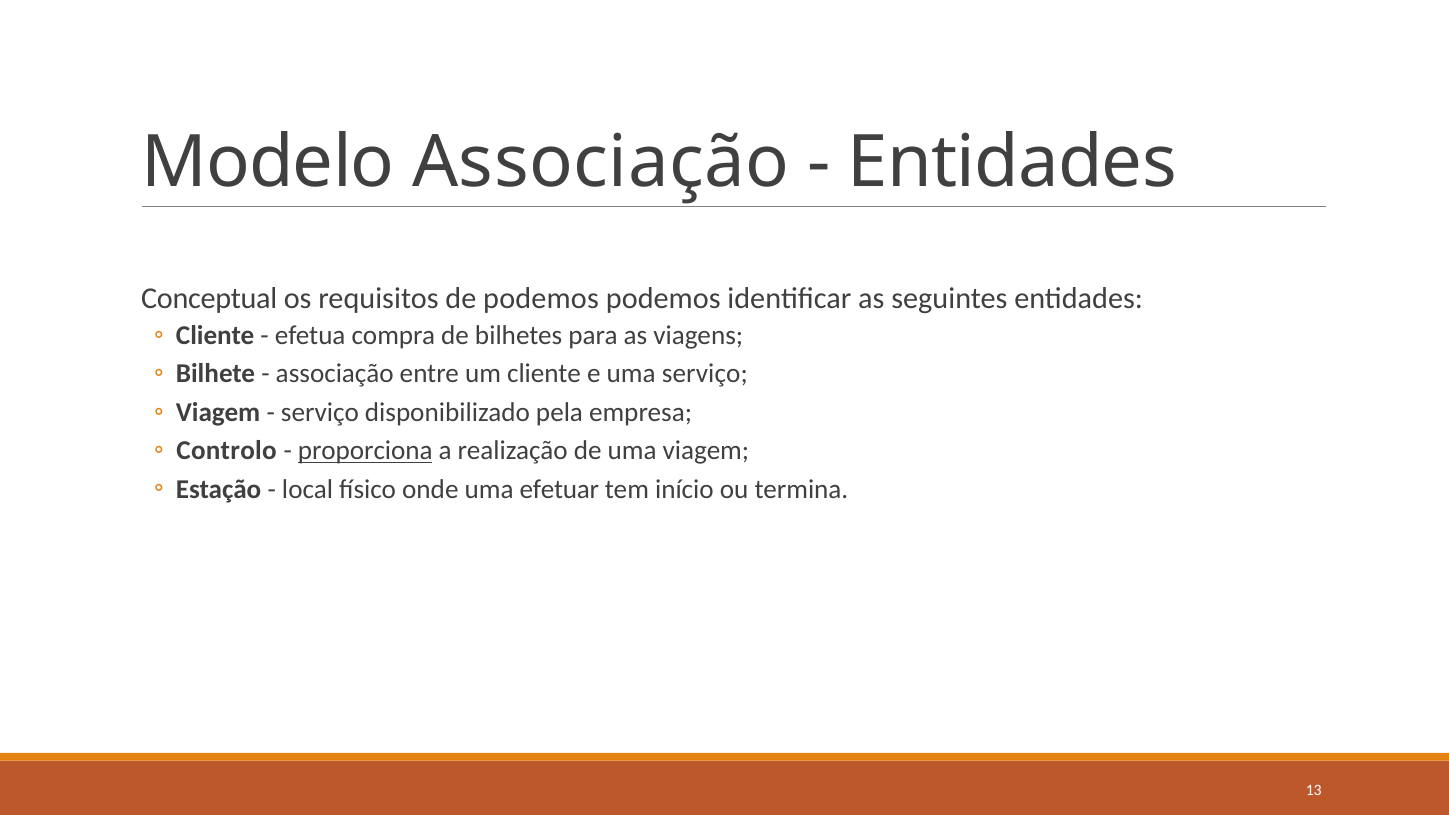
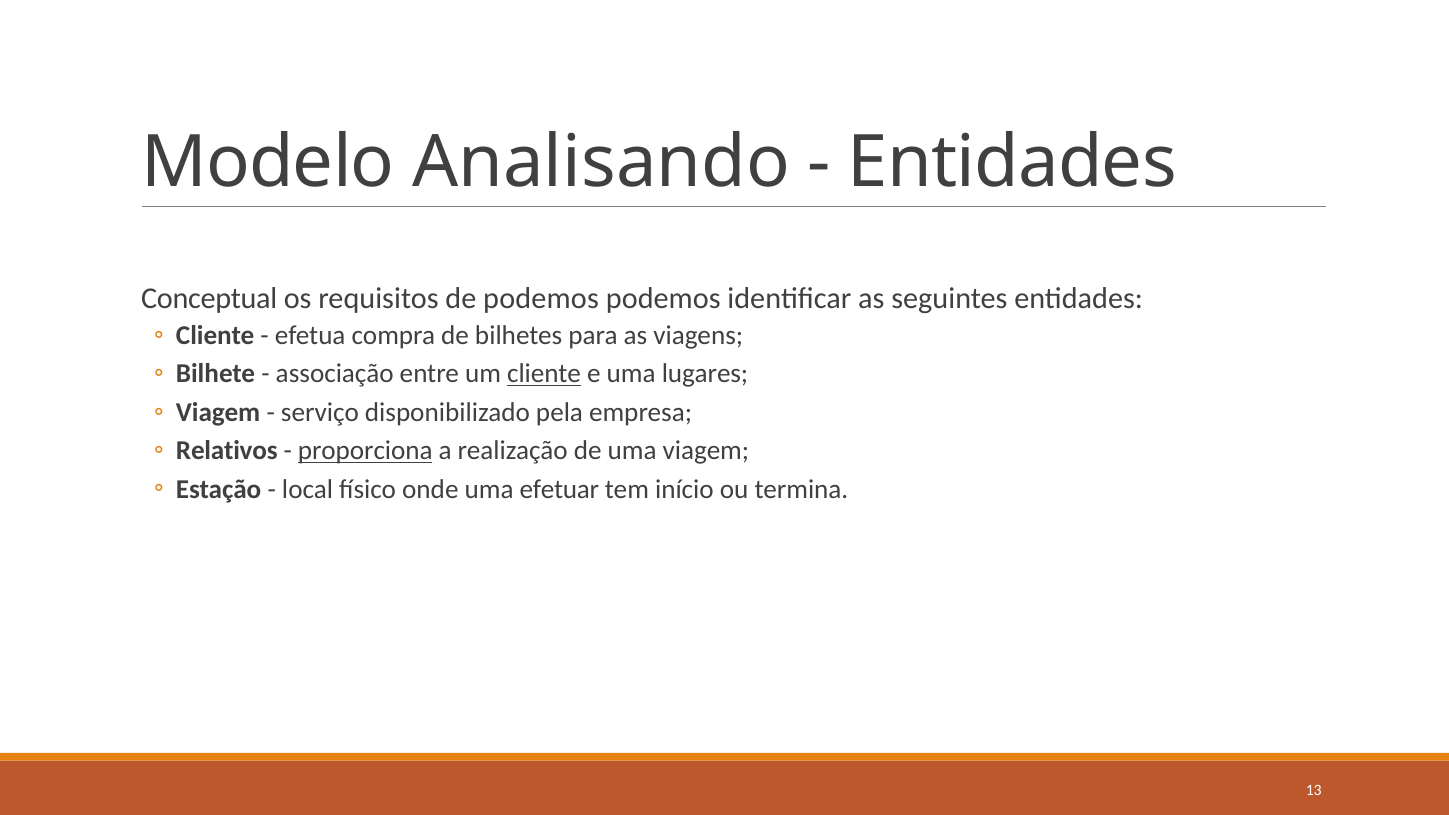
Modelo Associação: Associação -> Analisando
cliente at (544, 374) underline: none -> present
uma serviço: serviço -> lugares
Controlo: Controlo -> Relativos
